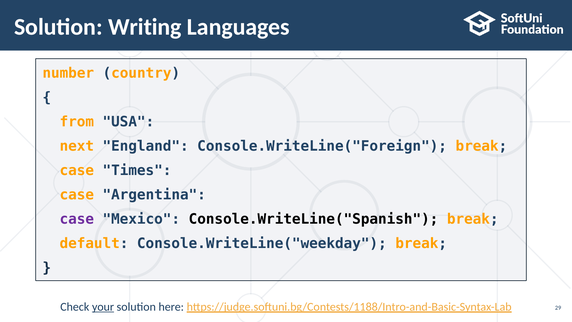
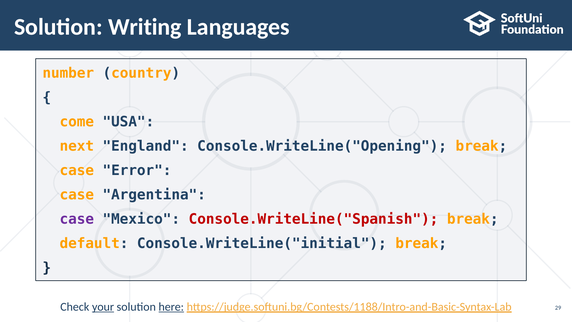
from: from -> come
Console.WriteLine("Foreign: Console.WriteLine("Foreign -> Console.WriteLine("Opening
Times: Times -> Error
Console.WriteLine("Spanish colour: black -> red
Console.WriteLine("weekday: Console.WriteLine("weekday -> Console.WriteLine("initial
here underline: none -> present
